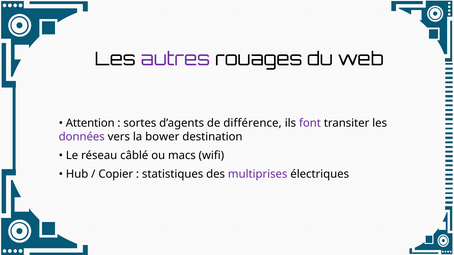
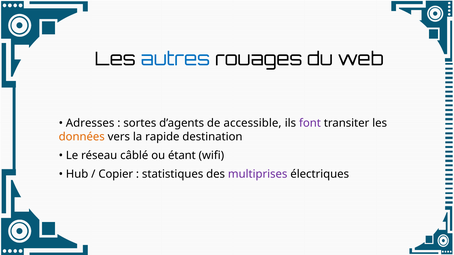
autres colour: purple -> blue
Attention: Attention -> Adresses
différence: différence -> accessible
données colour: purple -> orange
bower: bower -> rapide
macs: macs -> étant
